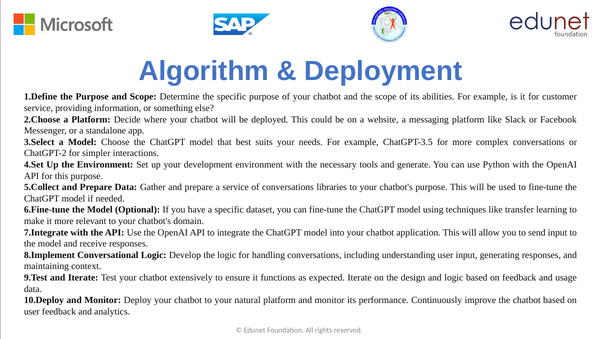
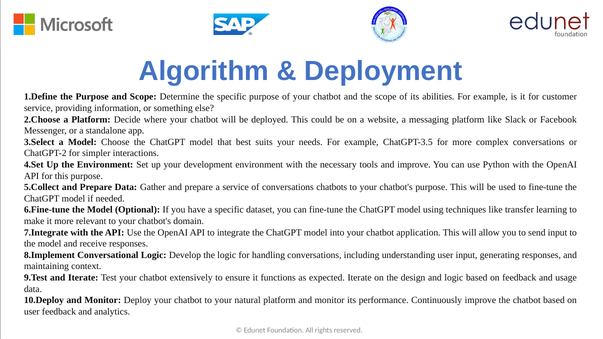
and generate: generate -> improve
libraries: libraries -> chatbots
